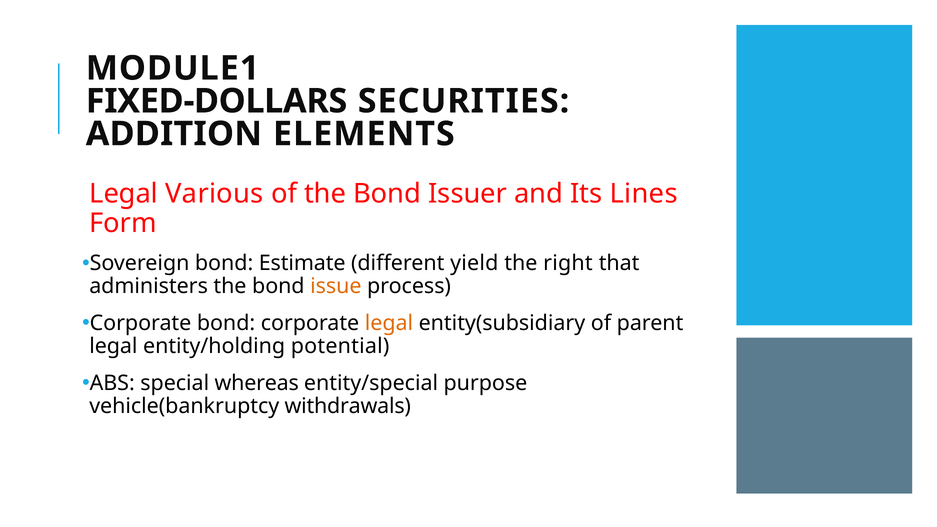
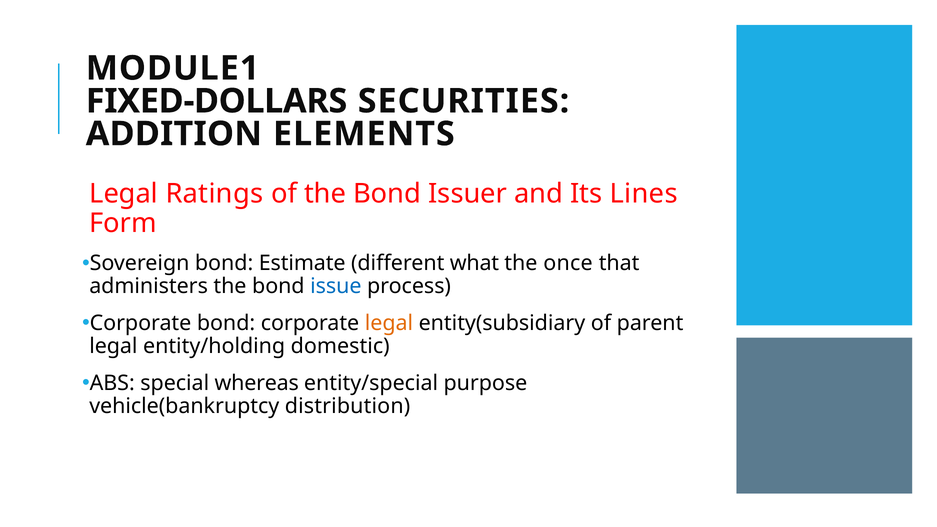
Various: Various -> Ratings
yield: yield -> what
right: right -> once
issue colour: orange -> blue
potential: potential -> domestic
withdrawals: withdrawals -> distribution
